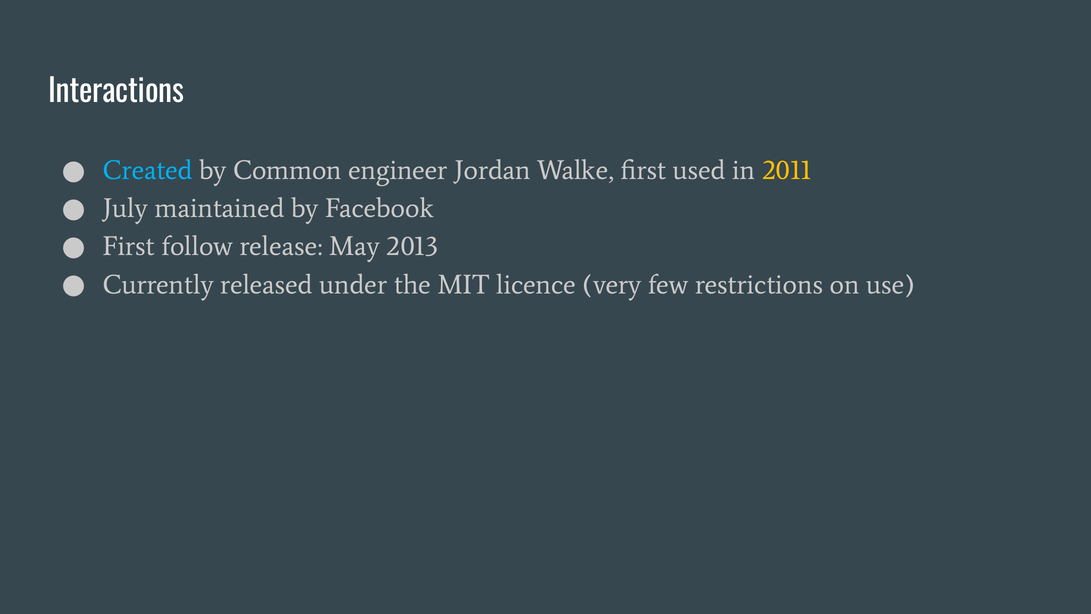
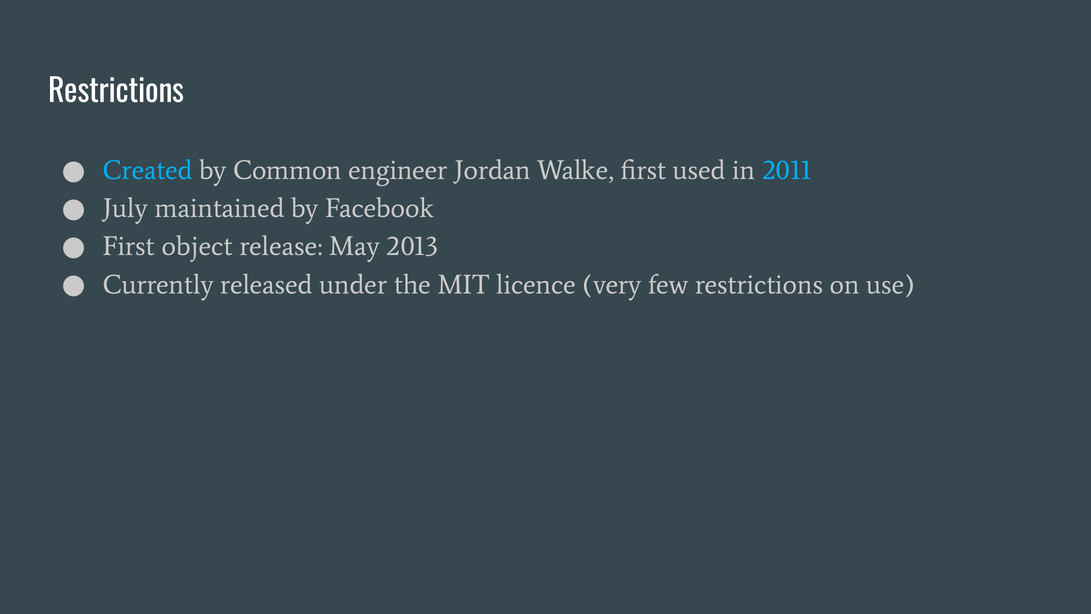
Interactions at (116, 92): Interactions -> Restrictions
2011 colour: yellow -> light blue
follow: follow -> object
